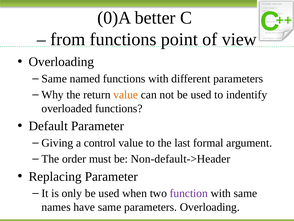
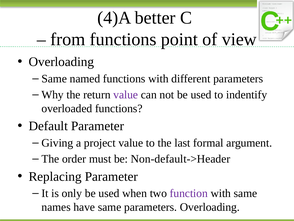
0)A: 0)A -> 4)A
value at (126, 95) colour: orange -> purple
control: control -> project
